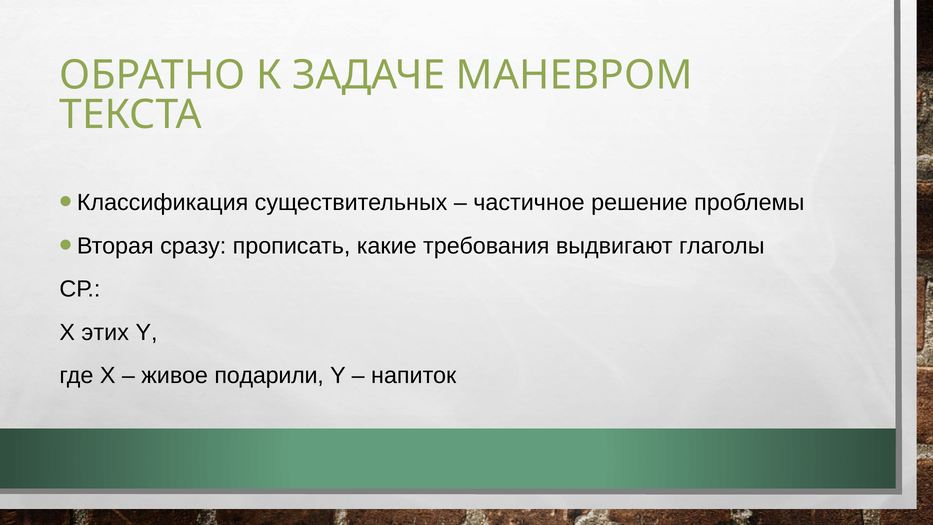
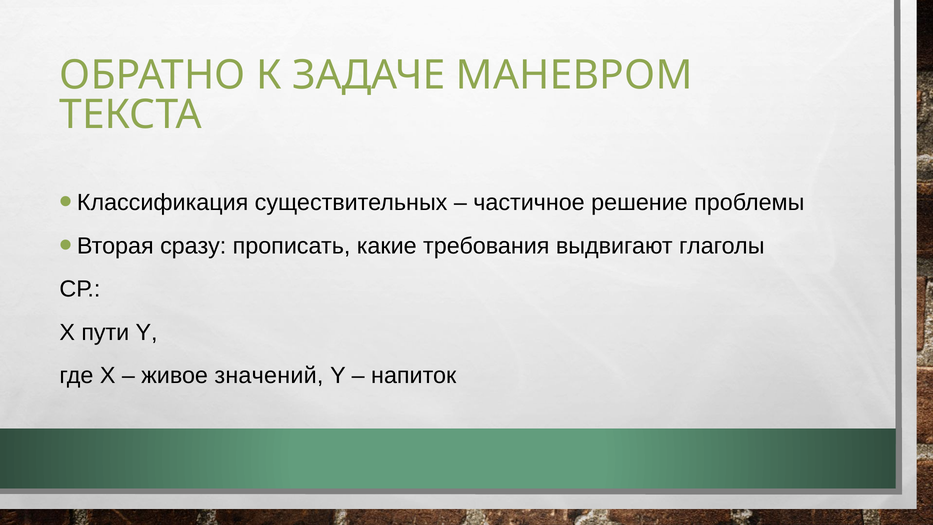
этих: этих -> пути
подарили: подарили -> значений
